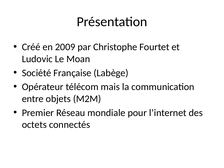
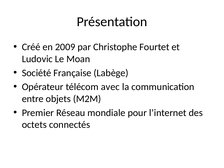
mais: mais -> avec
